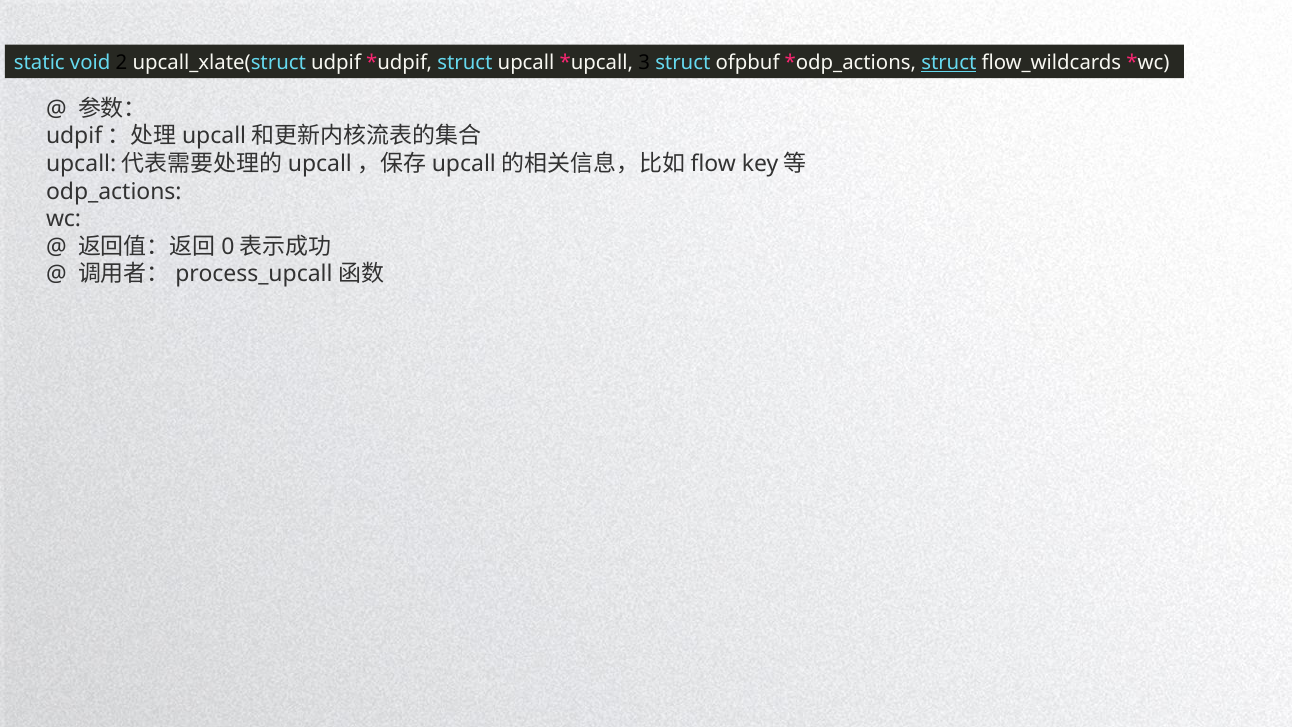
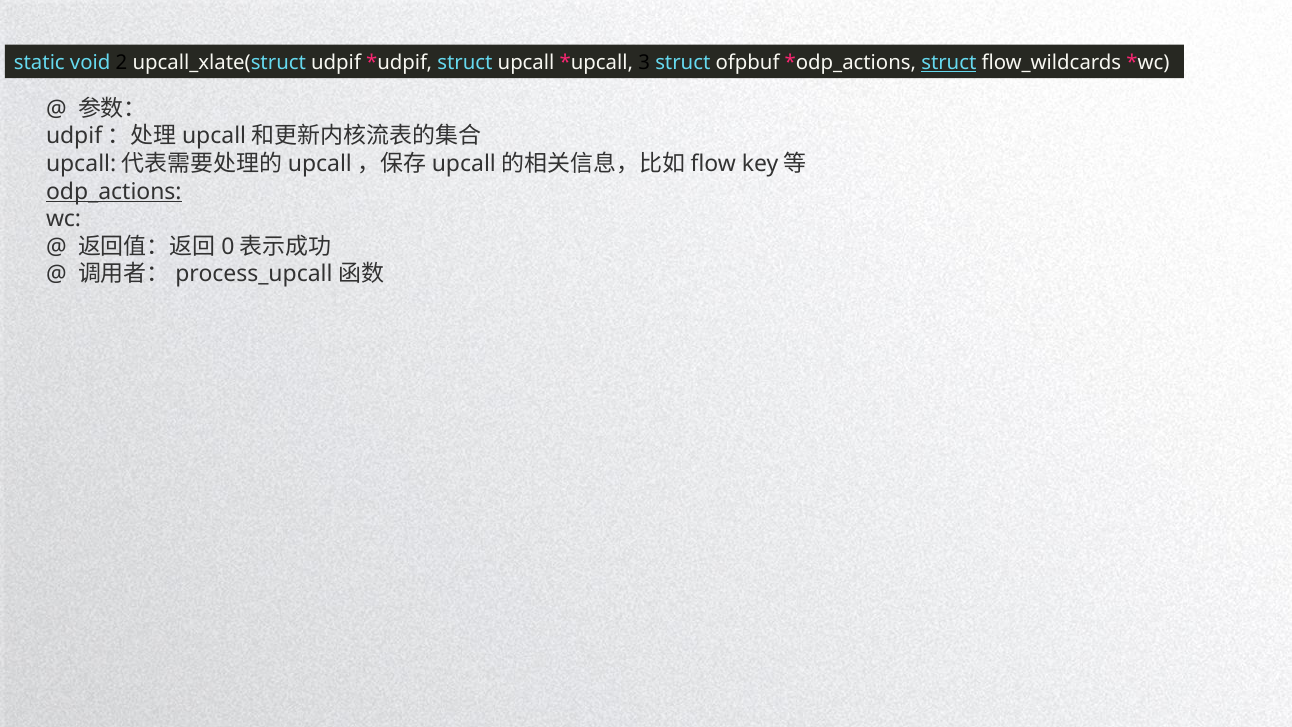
odp_actions underline: none -> present
